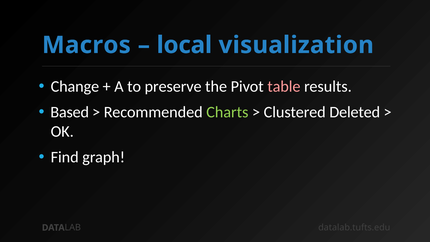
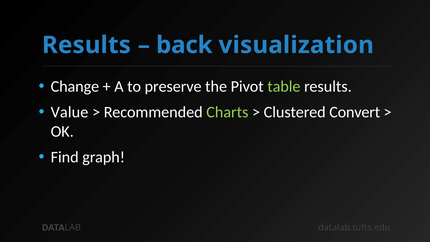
Macros at (86, 45): Macros -> Results
local: local -> back
table colour: pink -> light green
Based: Based -> Value
Deleted: Deleted -> Convert
